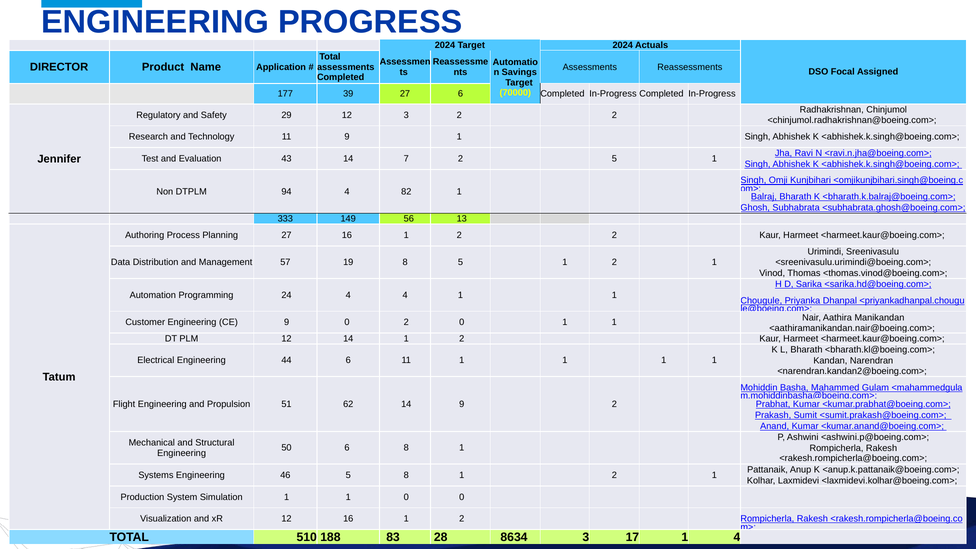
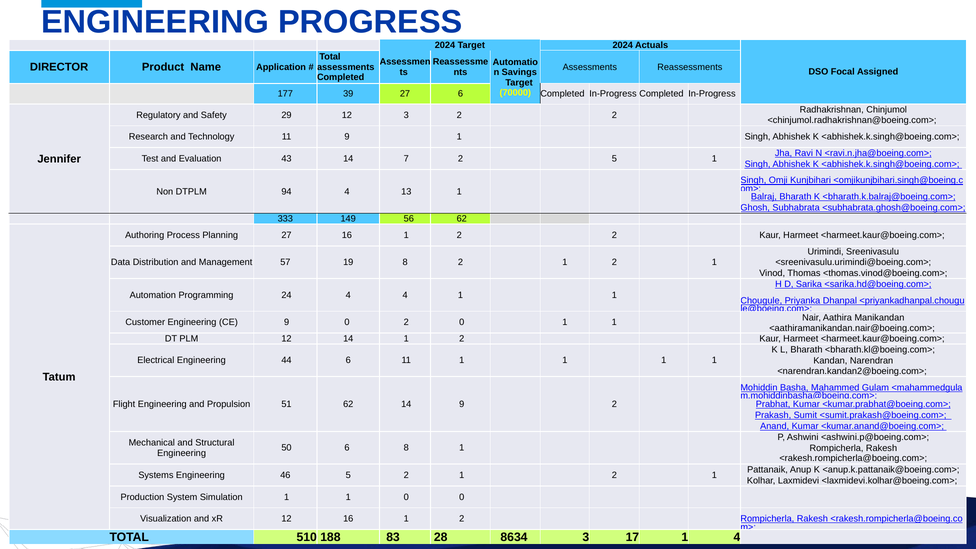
82: 82 -> 13
56 13: 13 -> 62
8 5: 5 -> 2
5 8: 8 -> 2
